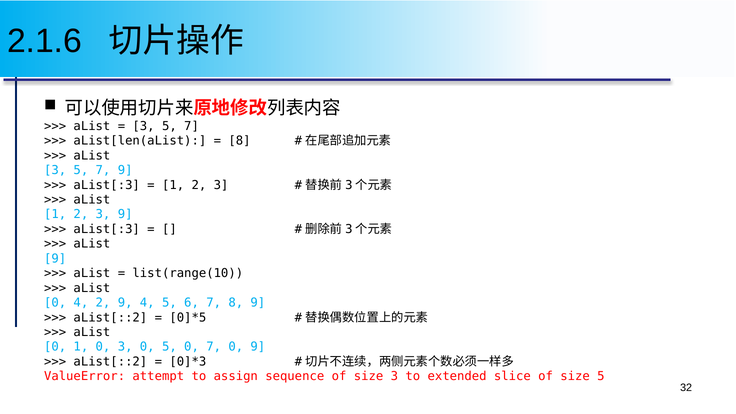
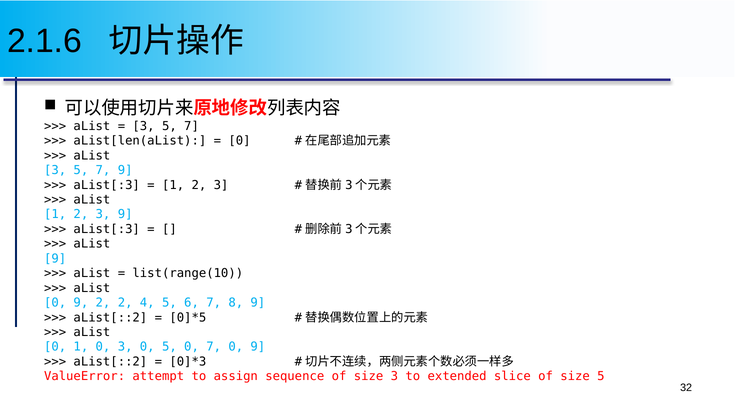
8 at (239, 141): 8 -> 0
4 at (81, 303): 4 -> 9
2 9: 9 -> 2
